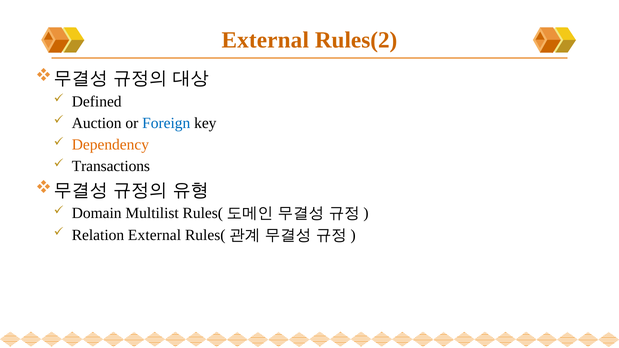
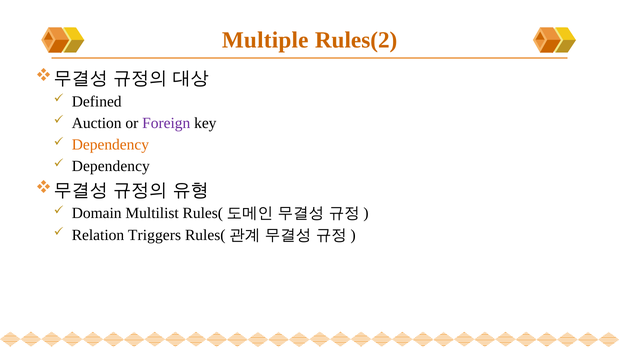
External at (265, 40): External -> Multiple
Foreign colour: blue -> purple
Transactions at (111, 166): Transactions -> Dependency
Relation External: External -> Triggers
